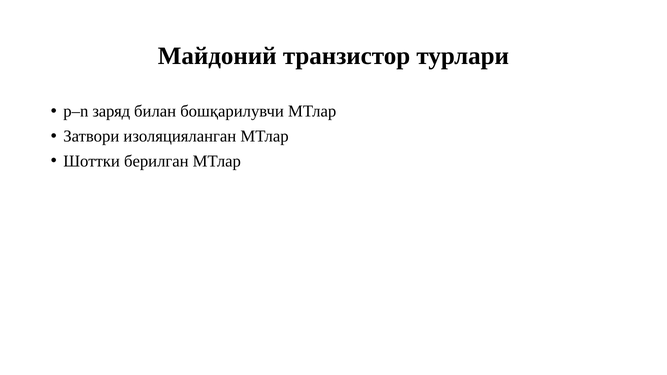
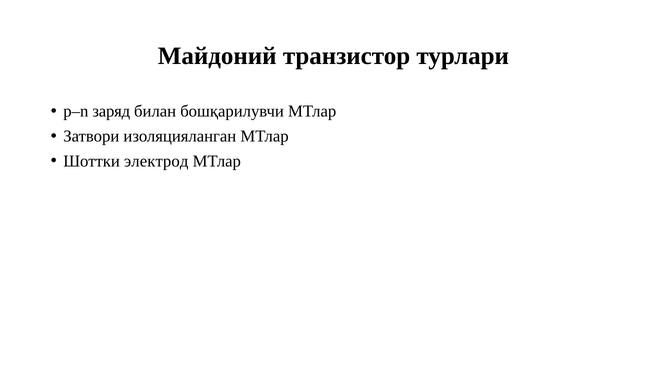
берилган: берилган -> электрод
